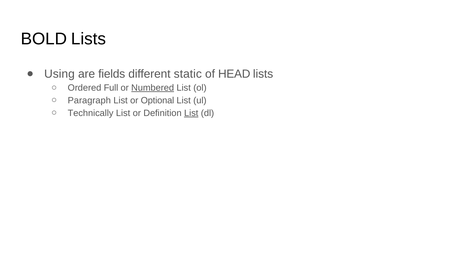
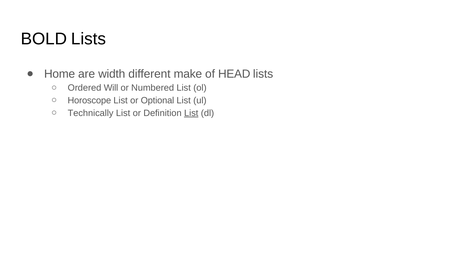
Using: Using -> Home
fields: fields -> width
static: static -> make
Full: Full -> Will
Numbered underline: present -> none
Paragraph: Paragraph -> Horoscope
